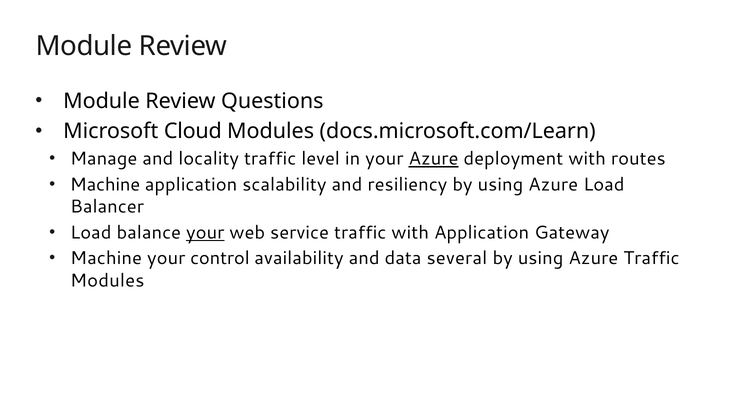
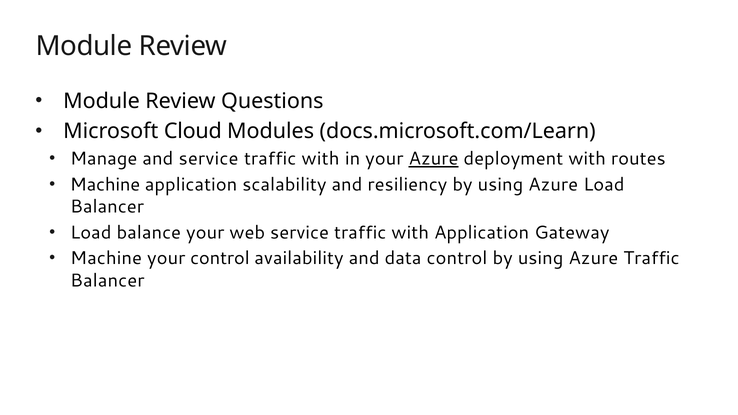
and locality: locality -> service
level at (321, 159): level -> with
your at (205, 233) underline: present -> none
data several: several -> control
Modules at (107, 281): Modules -> Balancer
